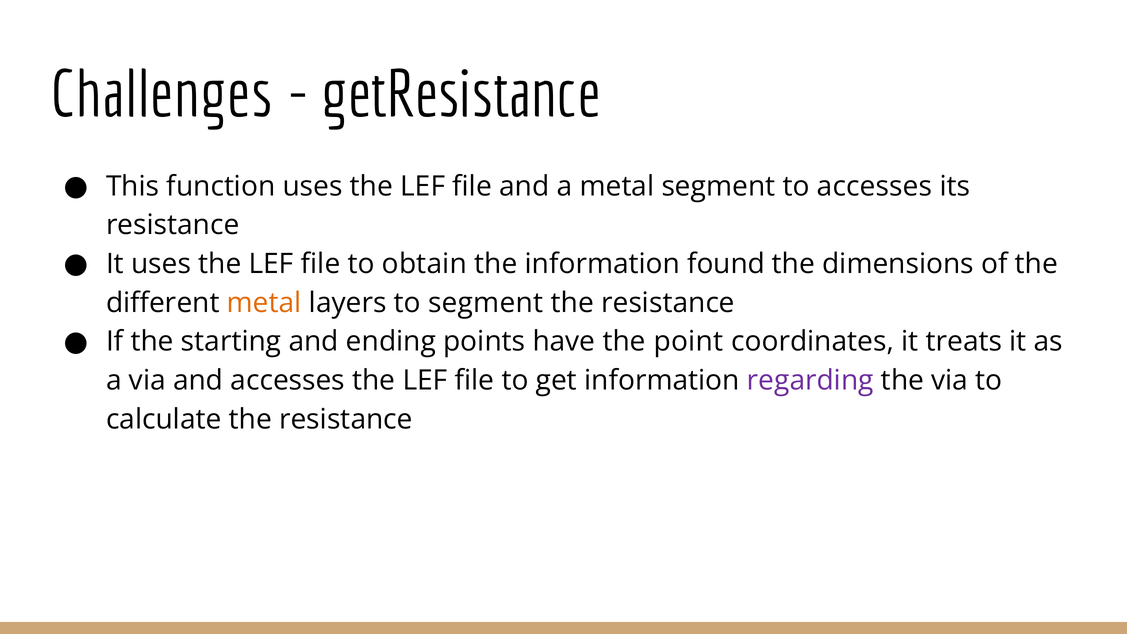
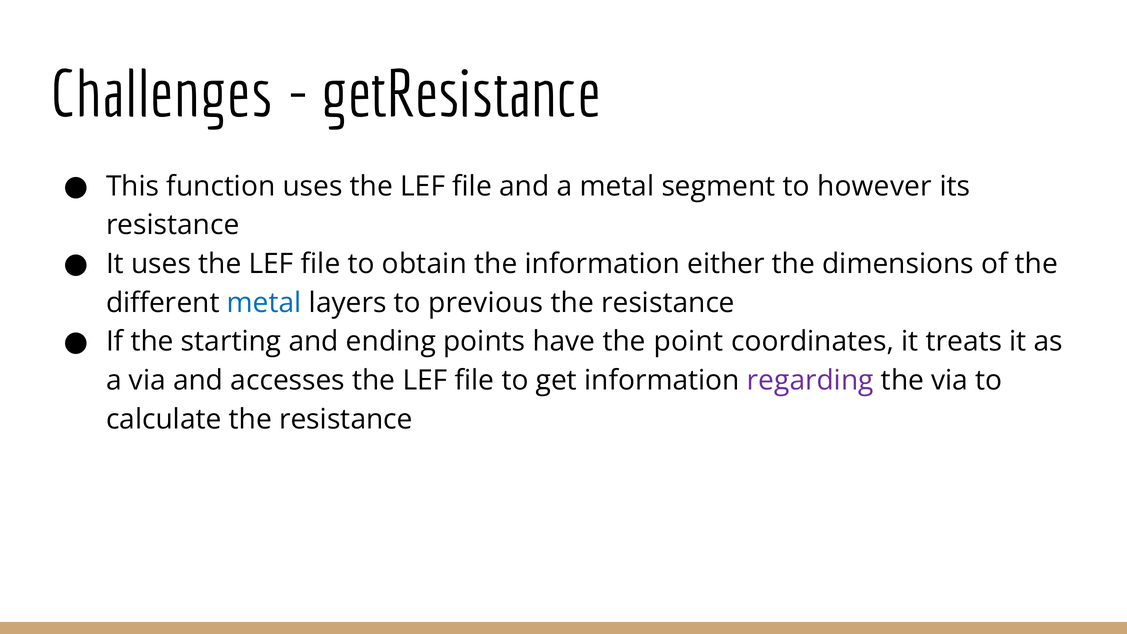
to accesses: accesses -> however
found: found -> either
metal at (264, 303) colour: orange -> blue
to segment: segment -> previous
